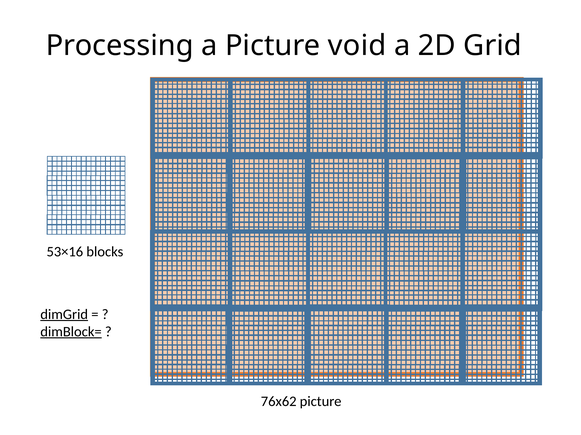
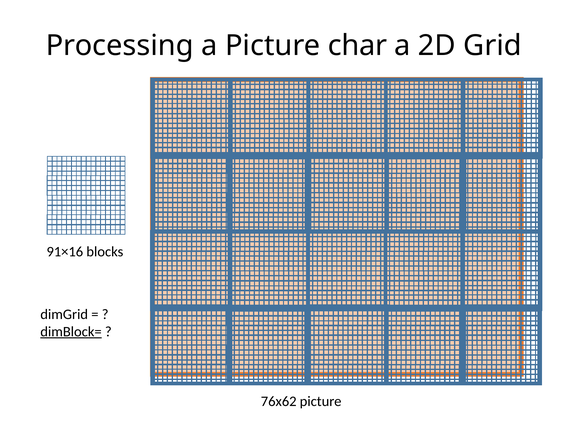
void: void -> char
53×16: 53×16 -> 91×16
dimGrid underline: present -> none
